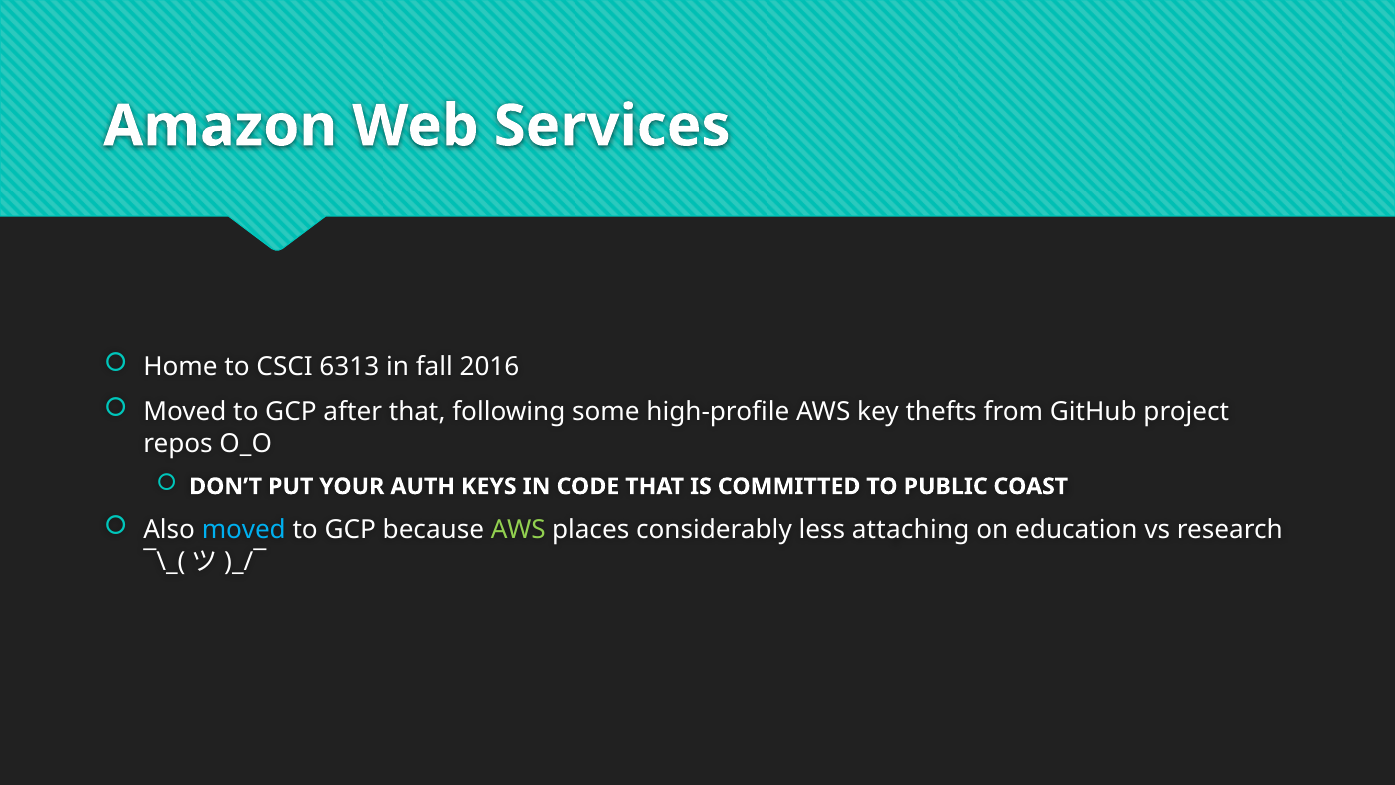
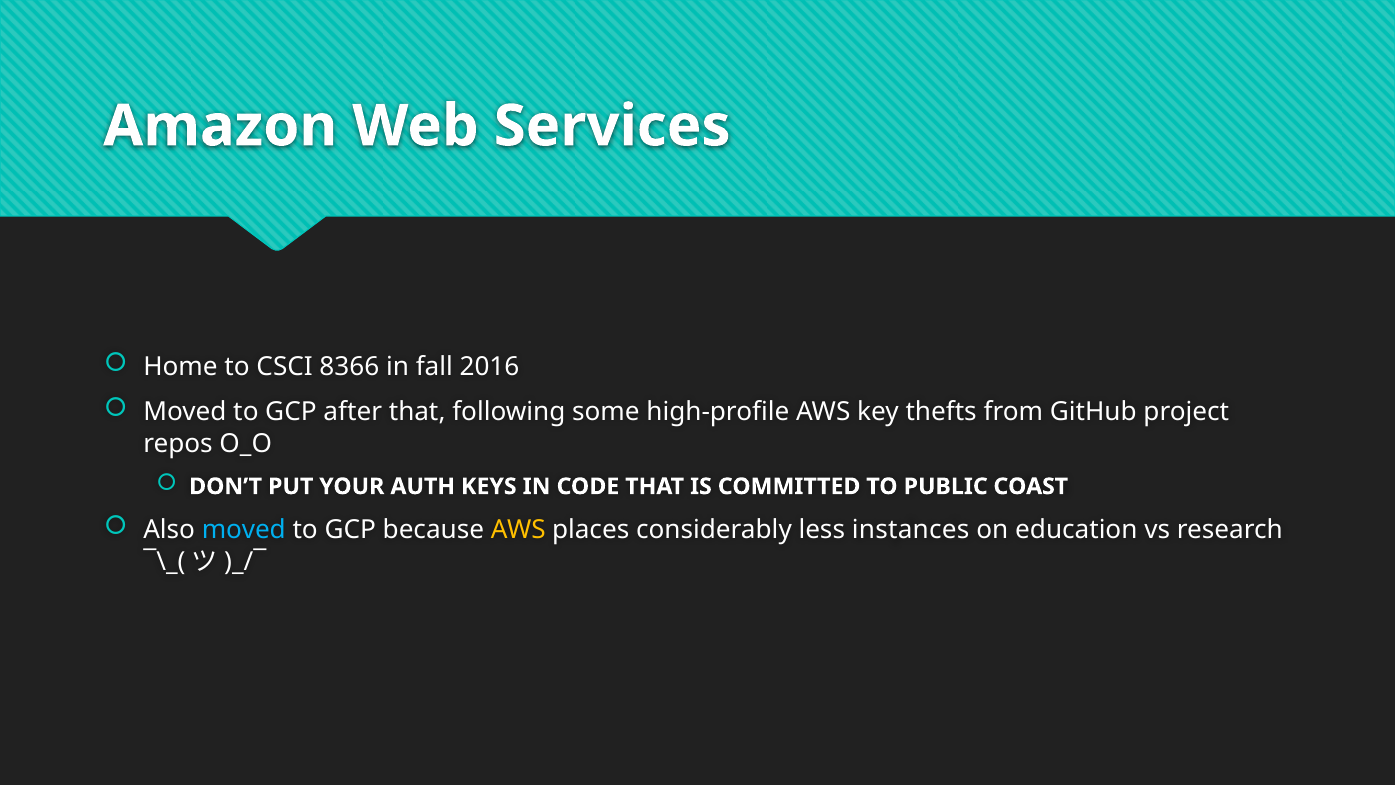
6313: 6313 -> 8366
AWS at (518, 530) colour: light green -> yellow
attaching: attaching -> instances
